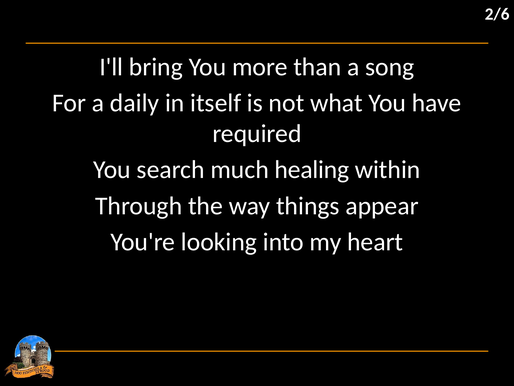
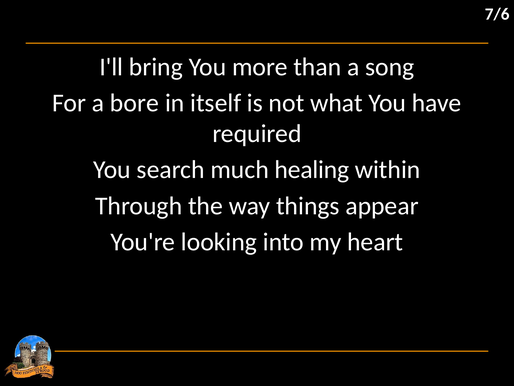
2/6: 2/6 -> 7/6
daily: daily -> bore
